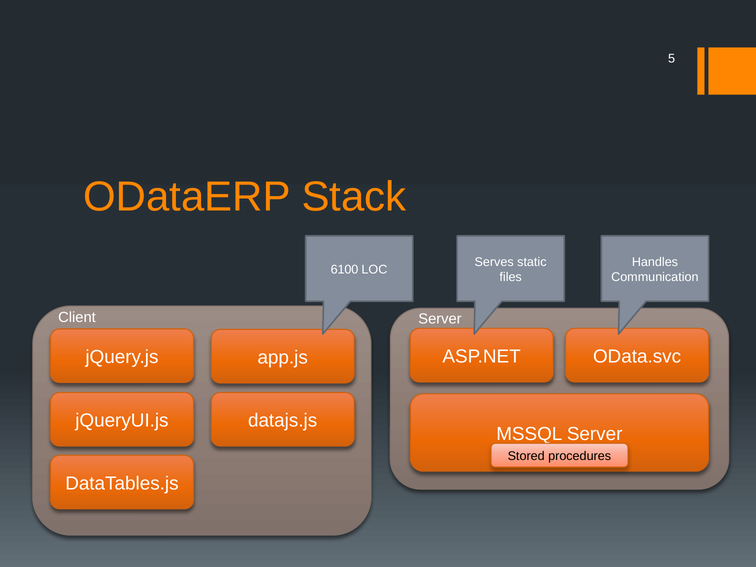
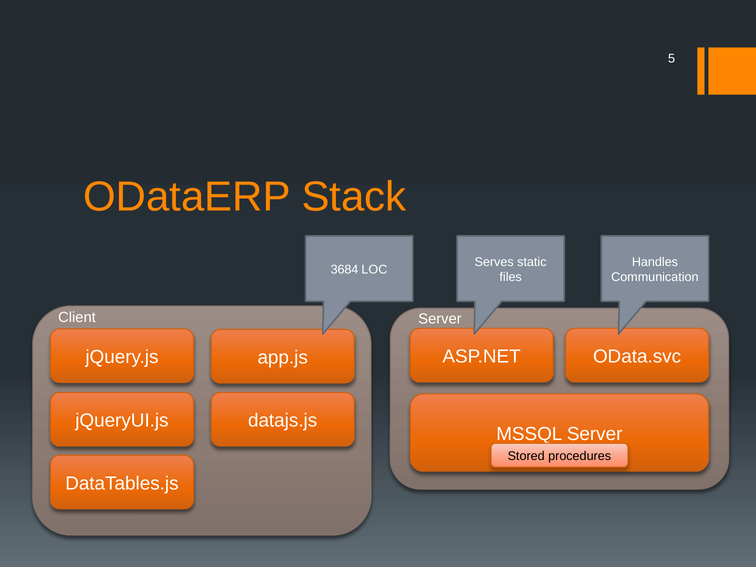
6100: 6100 -> 3684
